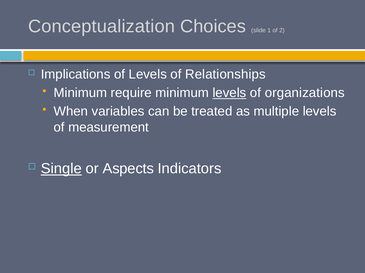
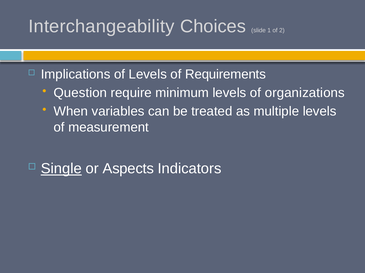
Conceptualization: Conceptualization -> Interchangeability
Relationships: Relationships -> Requirements
Minimum at (80, 93): Minimum -> Question
levels at (229, 93) underline: present -> none
